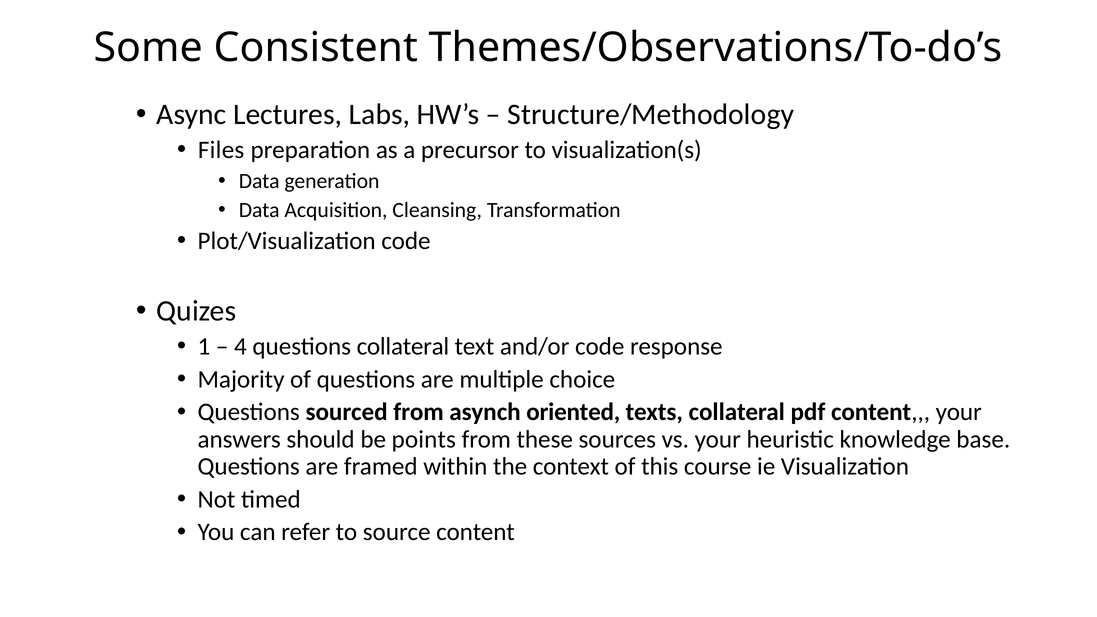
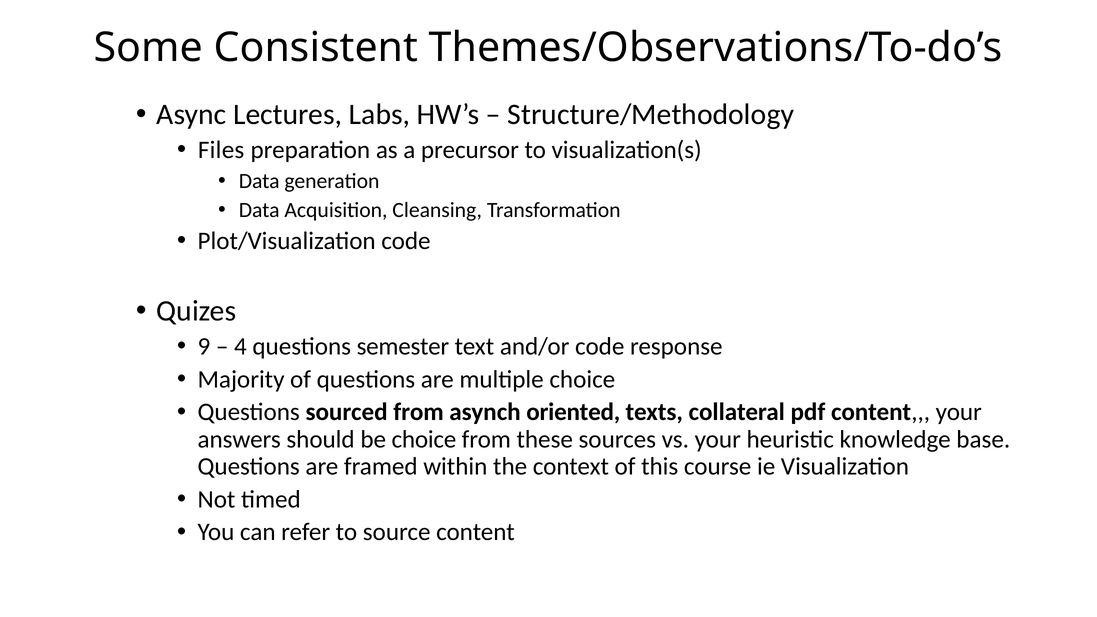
1: 1 -> 9
questions collateral: collateral -> semester
be points: points -> choice
